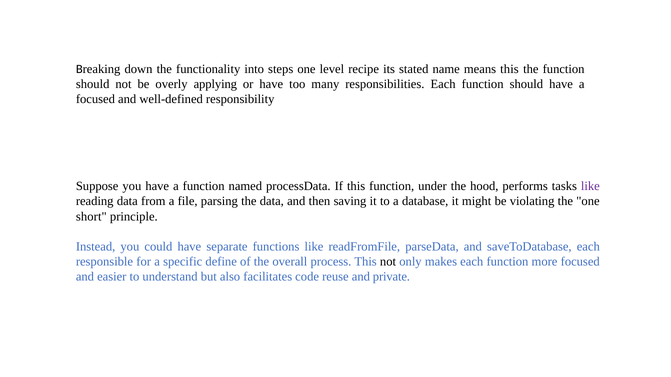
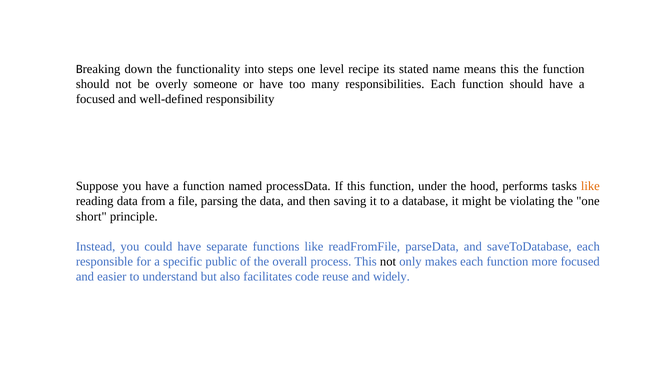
applying: applying -> someone
like at (590, 186) colour: purple -> orange
define: define -> public
private: private -> widely
